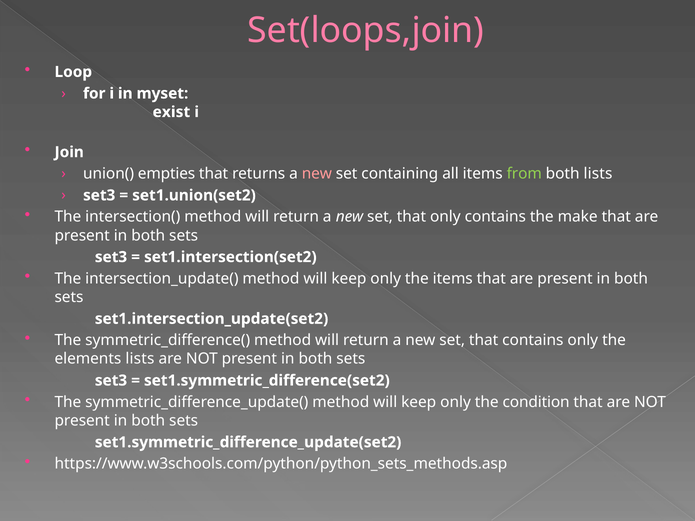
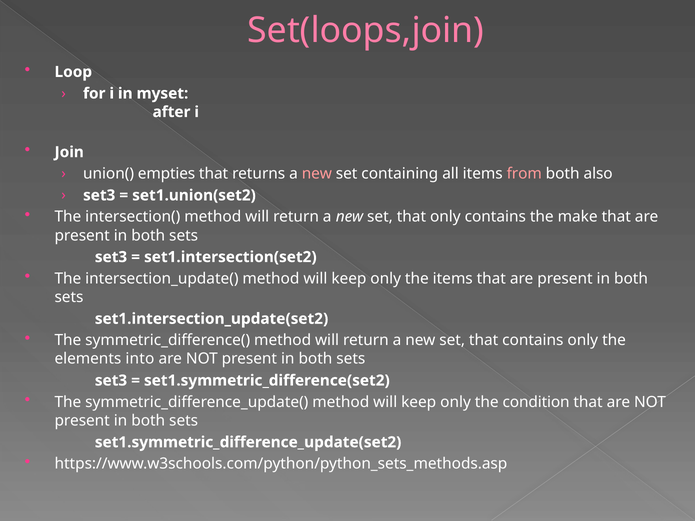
exist: exist -> after
from colour: light green -> pink
both lists: lists -> also
elements lists: lists -> into
